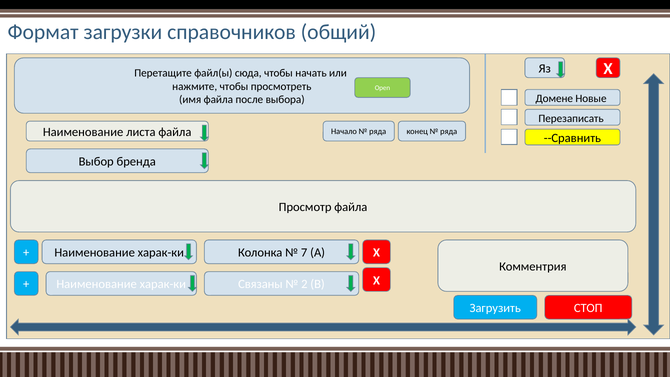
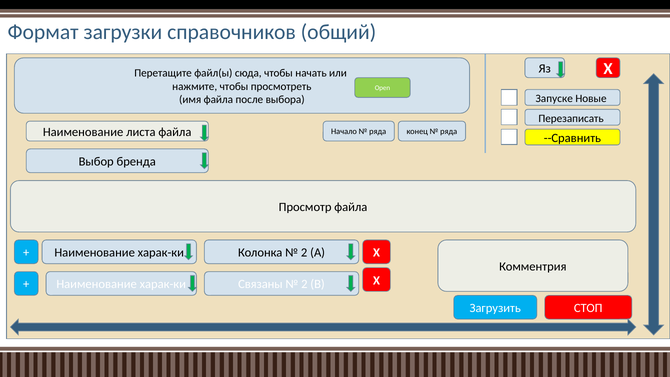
Домене: Домене -> Запуске
7 at (304, 253): 7 -> 2
